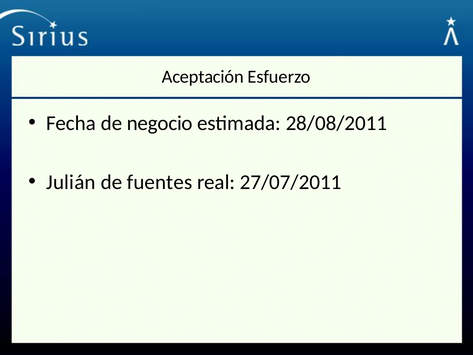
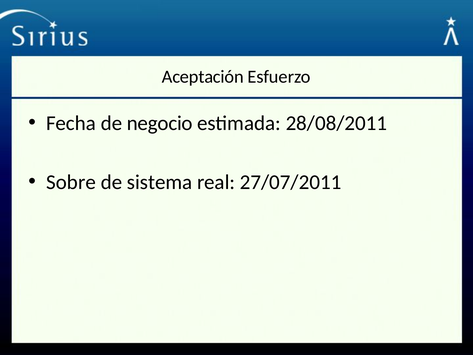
Julián: Julián -> Sobre
fuentes: fuentes -> sistema
